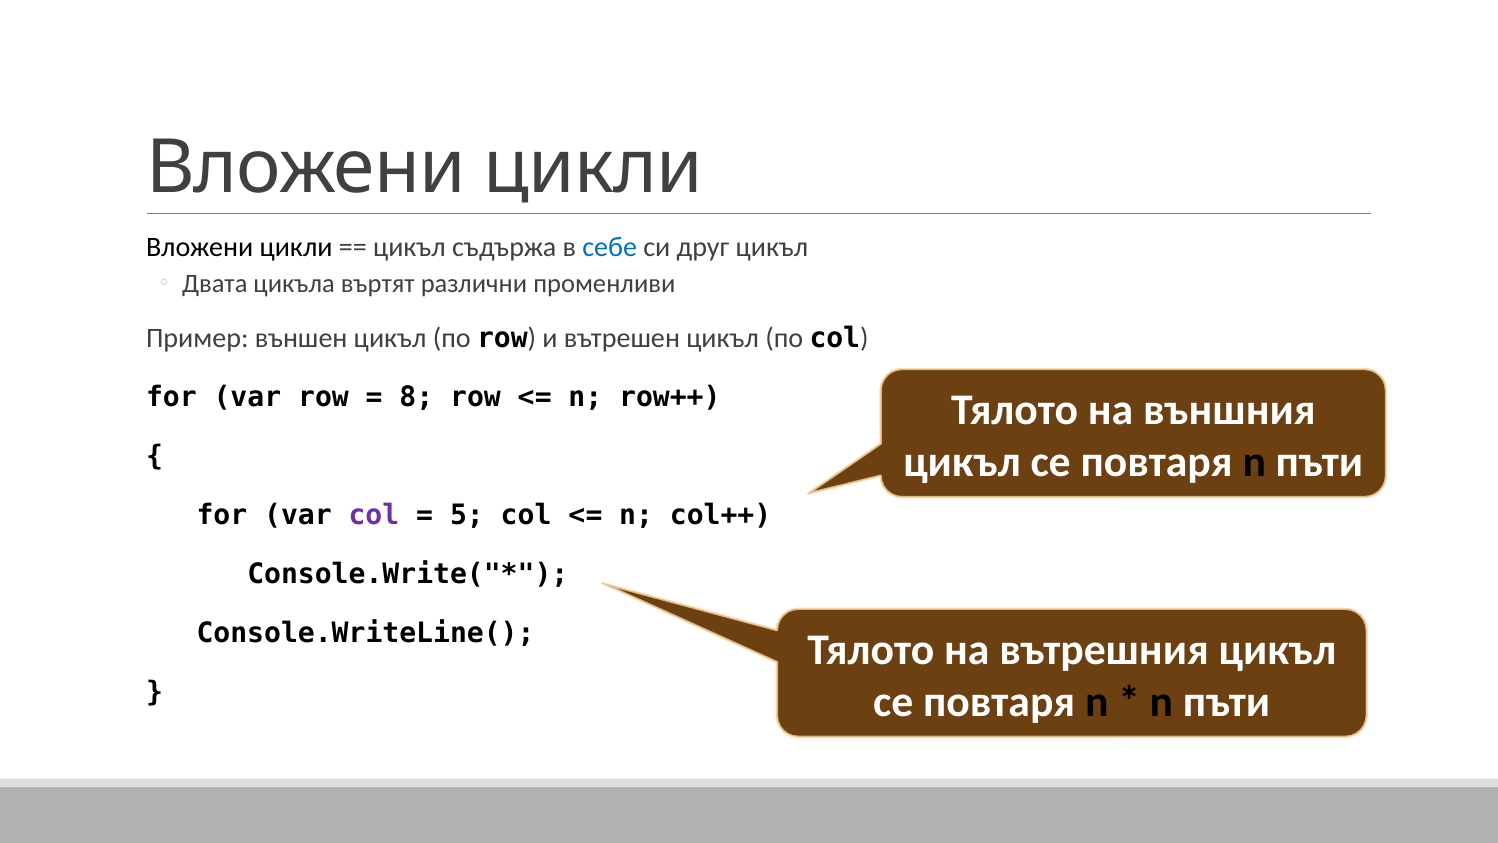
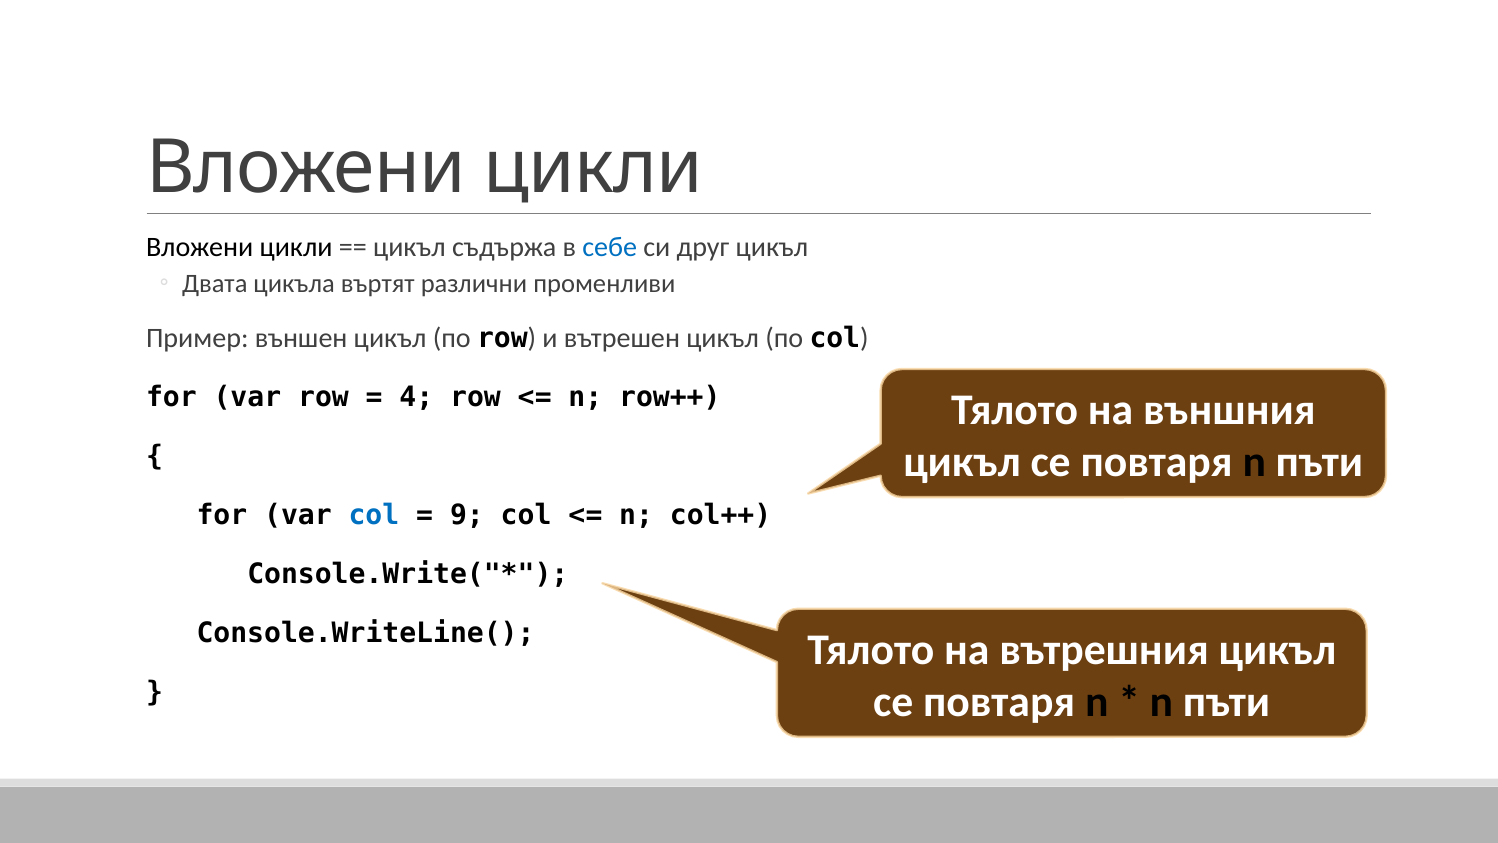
8: 8 -> 4
col at (374, 515) colour: purple -> blue
5: 5 -> 9
